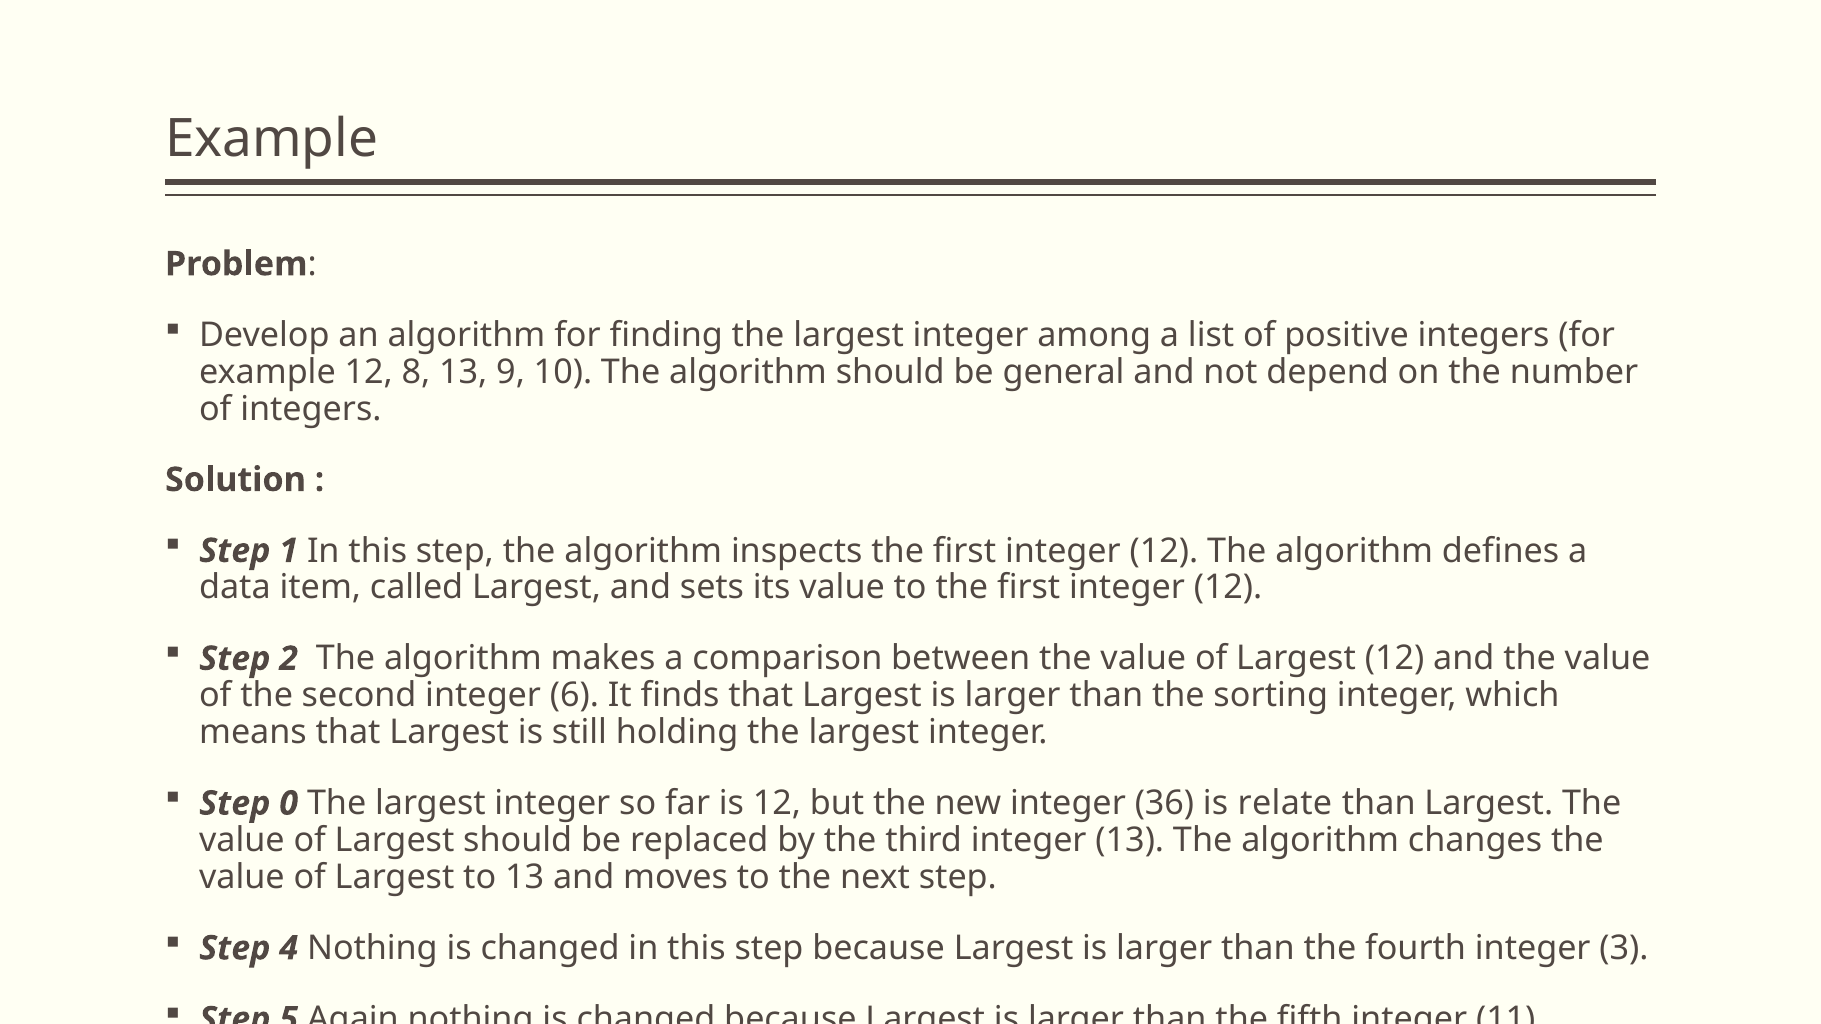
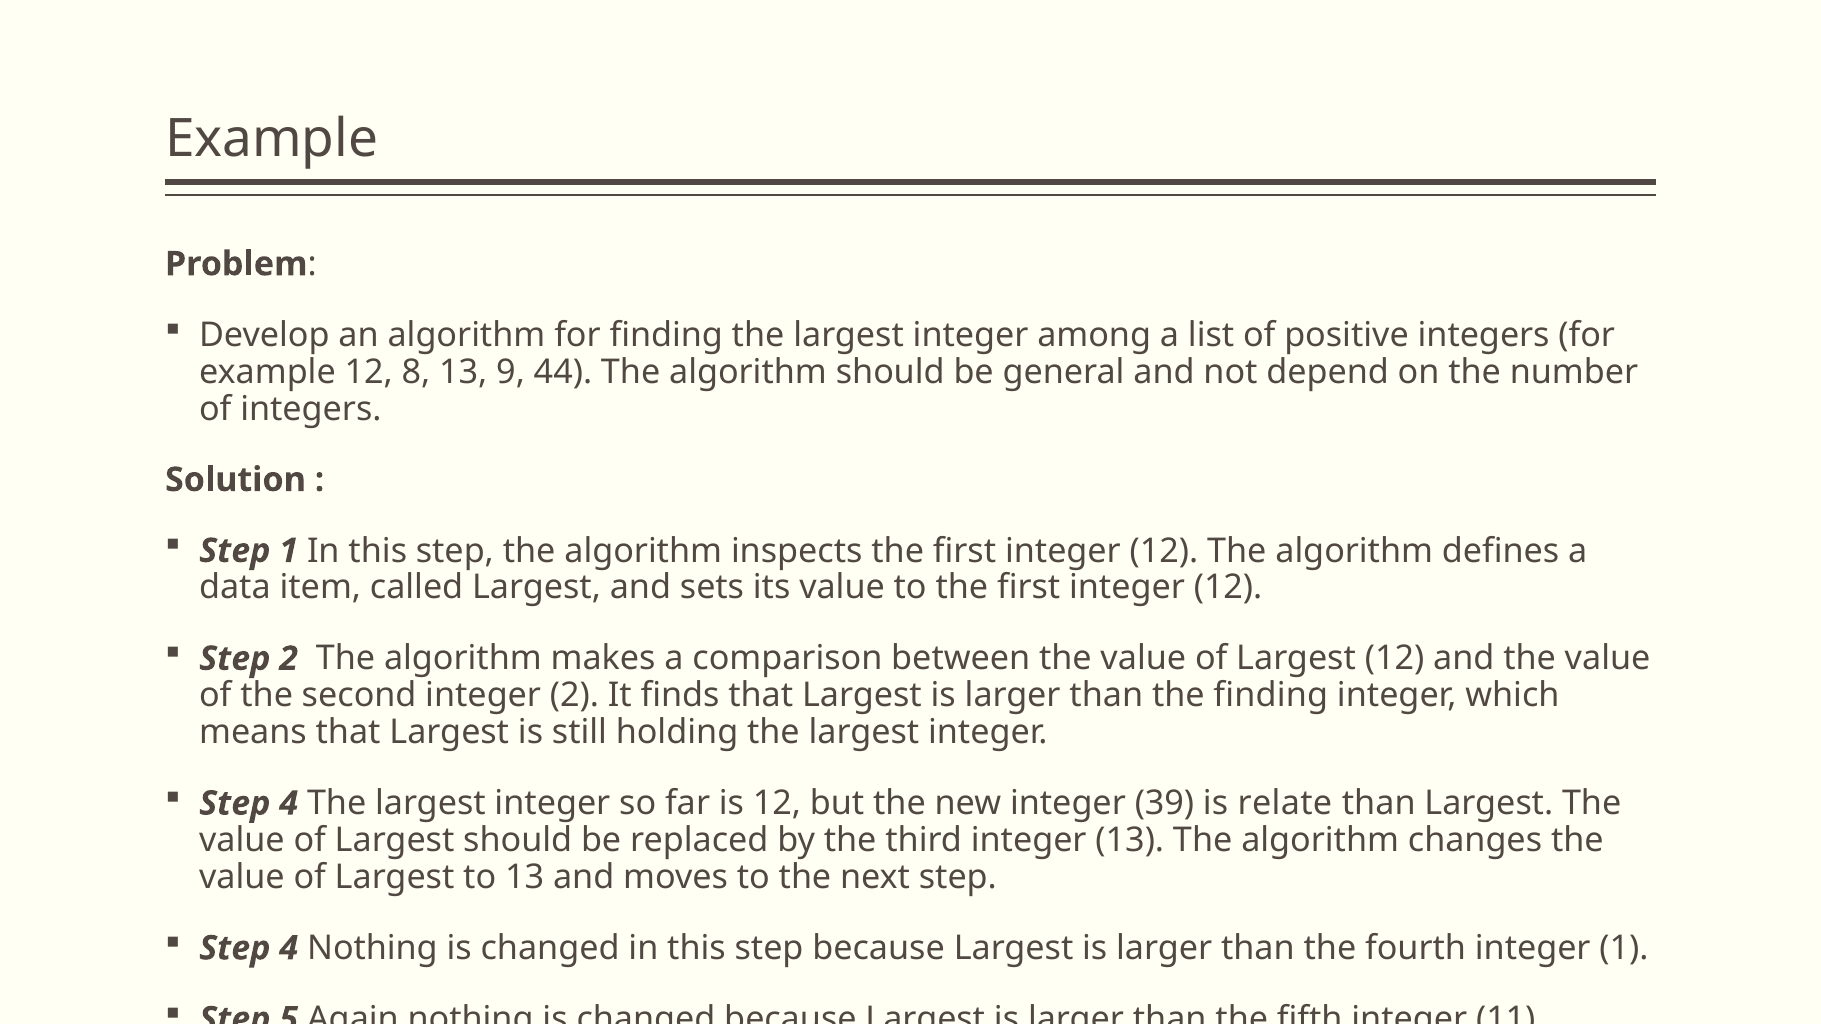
10: 10 -> 44
integer 6: 6 -> 2
the sorting: sorting -> finding
0 at (289, 804): 0 -> 4
36: 36 -> 39
integer 3: 3 -> 1
